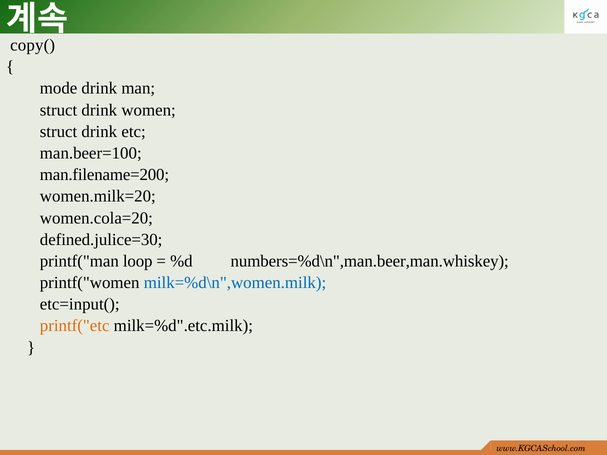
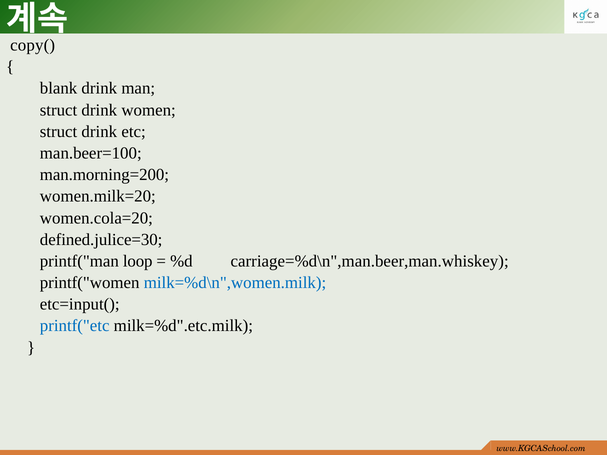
mode: mode -> blank
man.filename=200: man.filename=200 -> man.morning=200
numbers=%d\n",man.beer,man.whiskey: numbers=%d\n",man.beer,man.whiskey -> carriage=%d\n",man.beer,man.whiskey
printf("etc colour: orange -> blue
